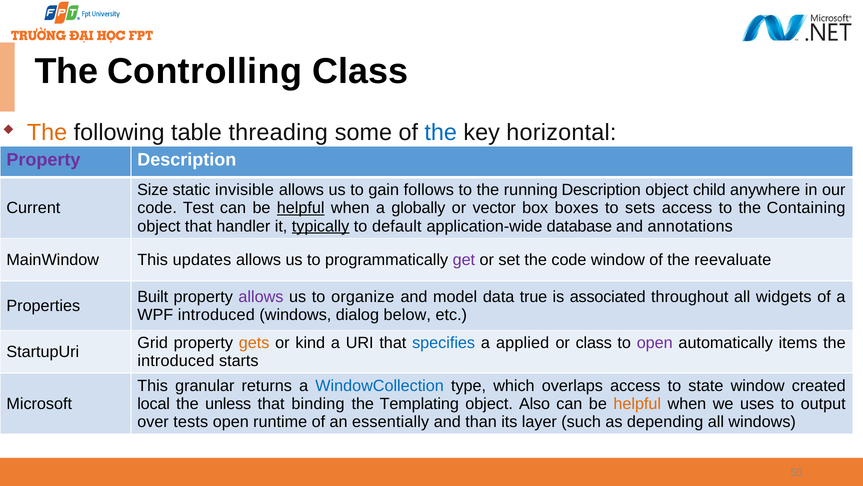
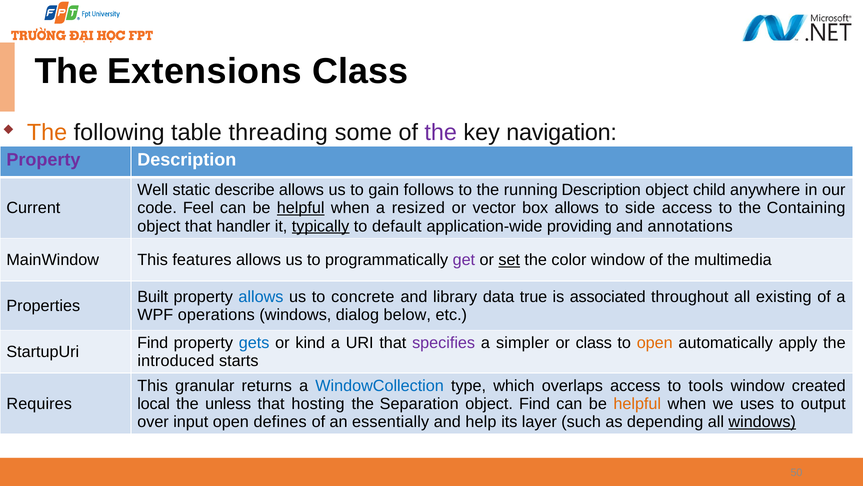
Controlling: Controlling -> Extensions
the at (441, 133) colour: blue -> purple
horizontal: horizontal -> navigation
Size: Size -> Well
invisible: invisible -> describe
Test: Test -> Feel
globally: globally -> resized
box boxes: boxes -> allows
sets: sets -> side
database: database -> providing
updates: updates -> features
set underline: none -> present
the code: code -> color
reevaluate: reevaluate -> multimedia
allows at (261, 297) colour: purple -> blue
organize: organize -> concrete
model: model -> library
widgets: widgets -> existing
WPF introduced: introduced -> operations
Grid at (153, 343): Grid -> Find
gets colour: orange -> blue
specifies colour: blue -> purple
applied: applied -> simpler
open at (655, 343) colour: purple -> orange
items: items -> apply
state: state -> tools
Microsoft: Microsoft -> Requires
binding: binding -> hosting
Templating: Templating -> Separation
object Also: Also -> Find
tests: tests -> input
runtime: runtime -> defines
than: than -> help
windows at (762, 421) underline: none -> present
